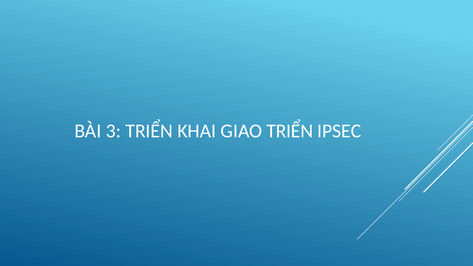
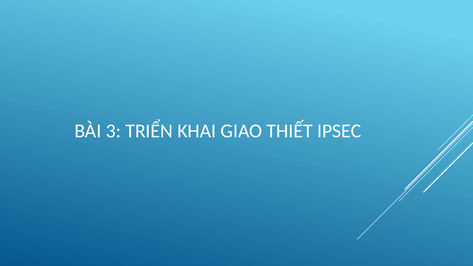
GIAO TRIỂN: TRIỂN -> THIẾT
